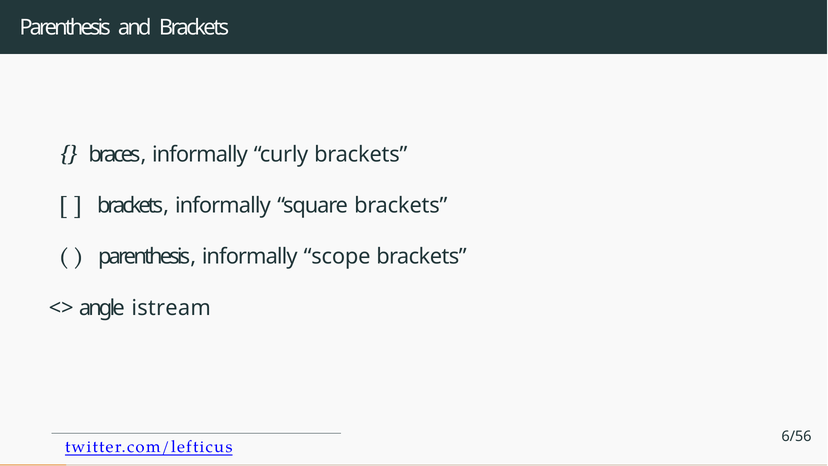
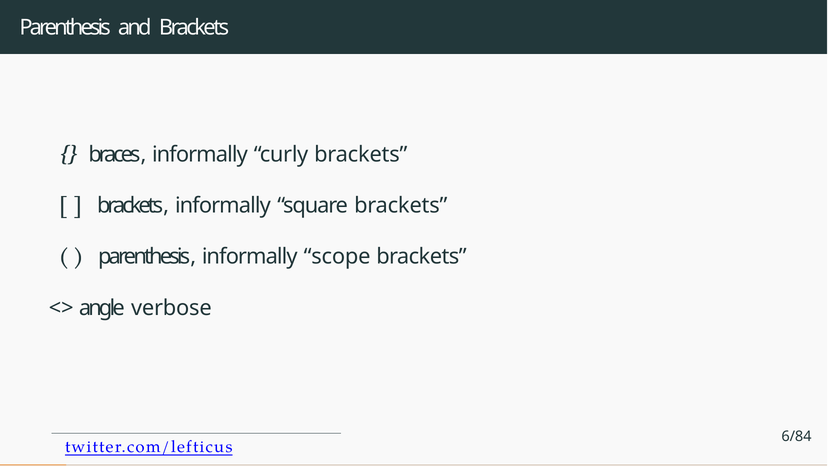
istream: istream -> verbose
6/56: 6/56 -> 6/84
